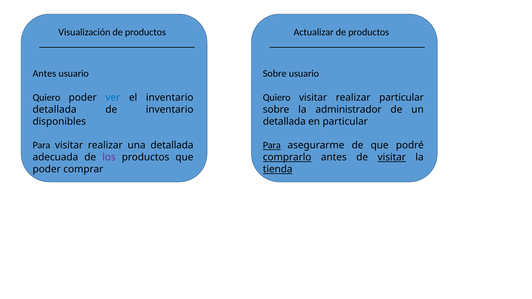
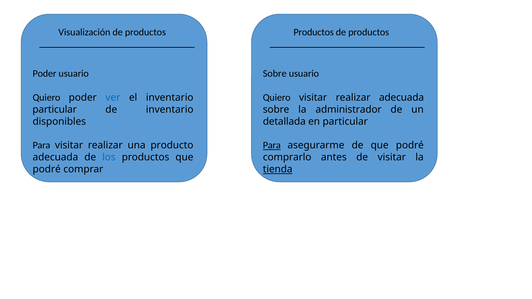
Actualizar at (314, 32): Actualizar -> Productos
Antes at (44, 74): Antes -> Poder
realizar particular: particular -> adecuada
detallada at (55, 110): detallada -> particular
una detallada: detallada -> producto
los colour: purple -> blue
comprarlo underline: present -> none
visitar at (392, 157) underline: present -> none
poder at (47, 169): poder -> podré
